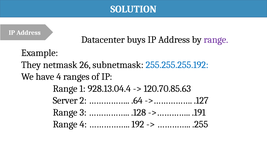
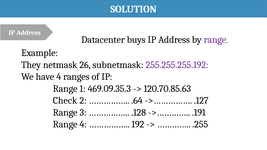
255.255.255.192 colour: blue -> purple
928.13.04.4: 928.13.04.4 -> 469.09.35.3
Server: Server -> Check
